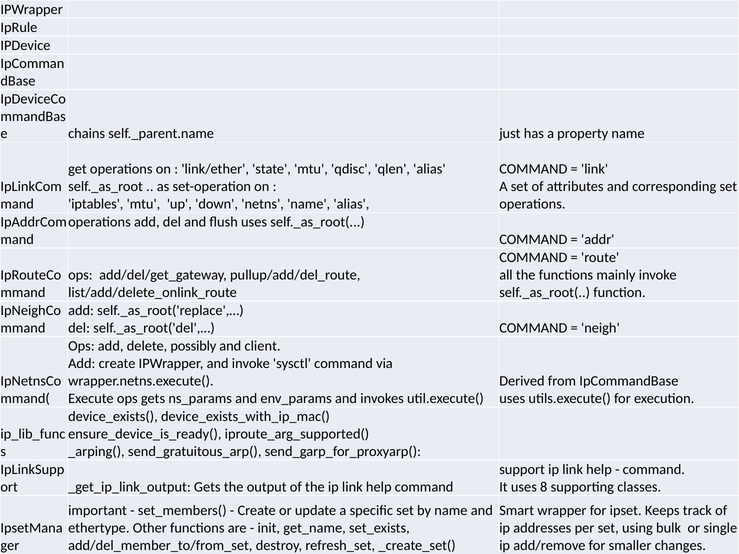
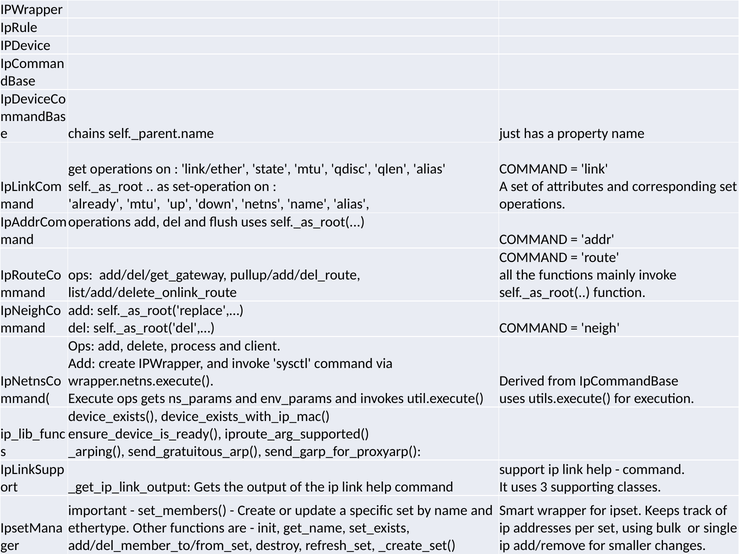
iptables: iptables -> already
possibly: possibly -> process
8: 8 -> 3
